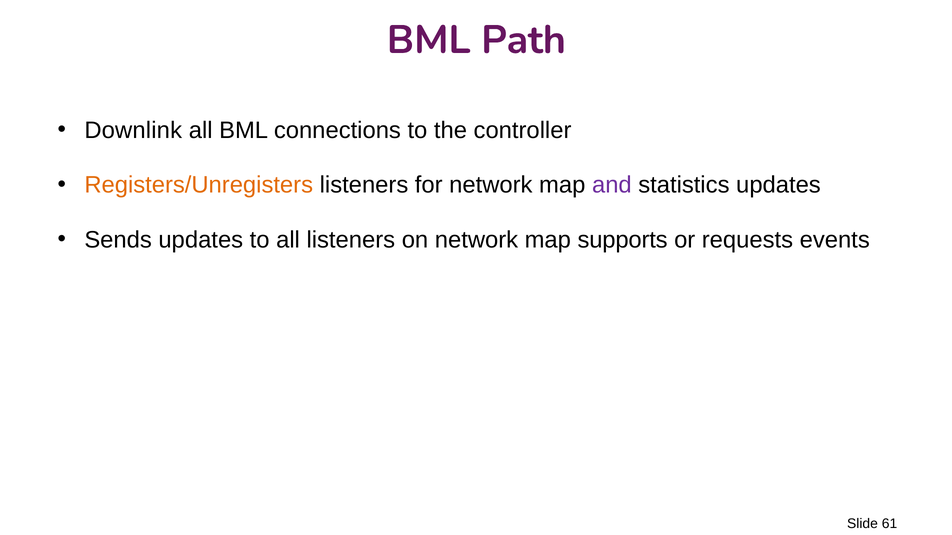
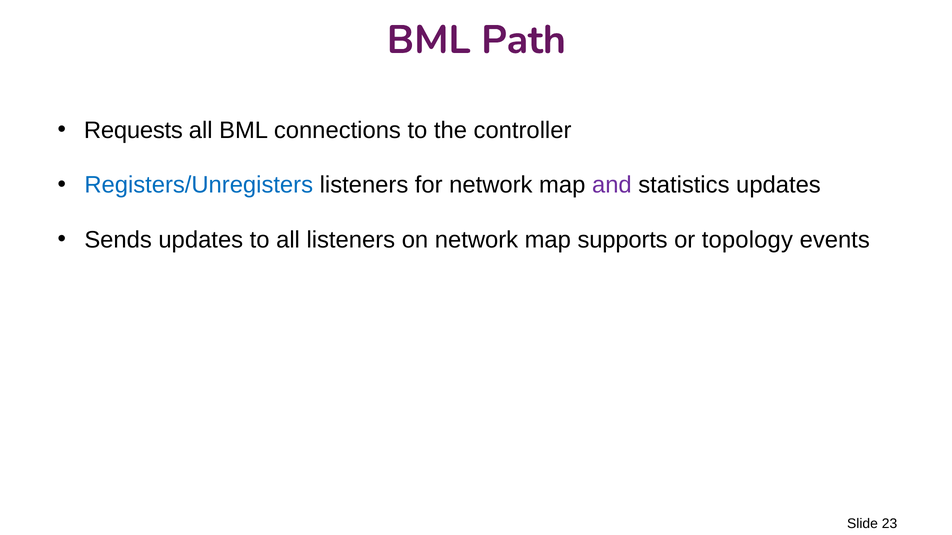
Downlink: Downlink -> Requests
Registers/Unregisters colour: orange -> blue
requests: requests -> topology
61: 61 -> 23
